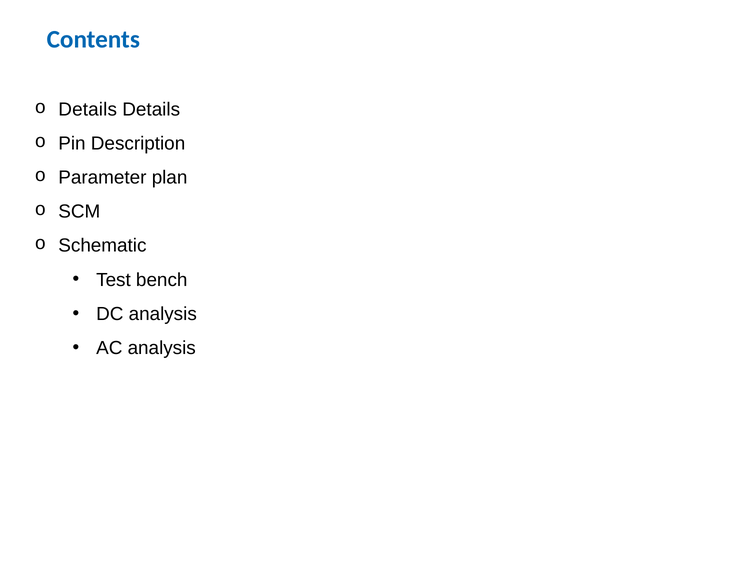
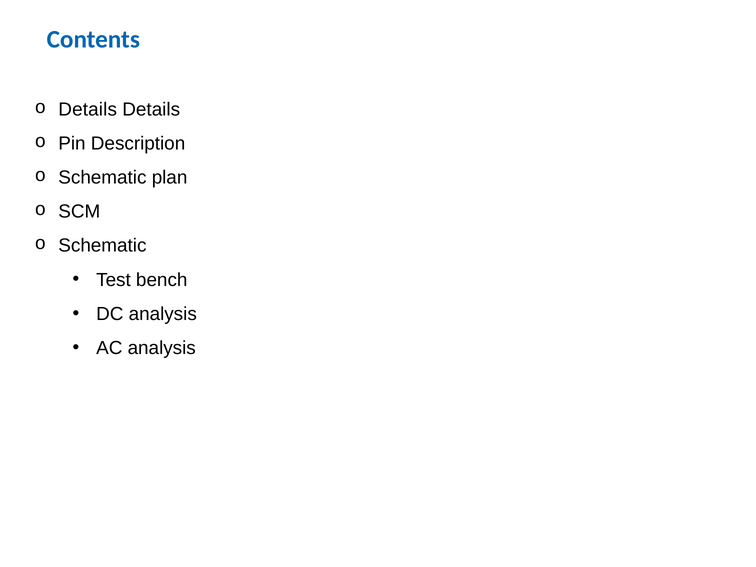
Parameter at (102, 178): Parameter -> Schematic
